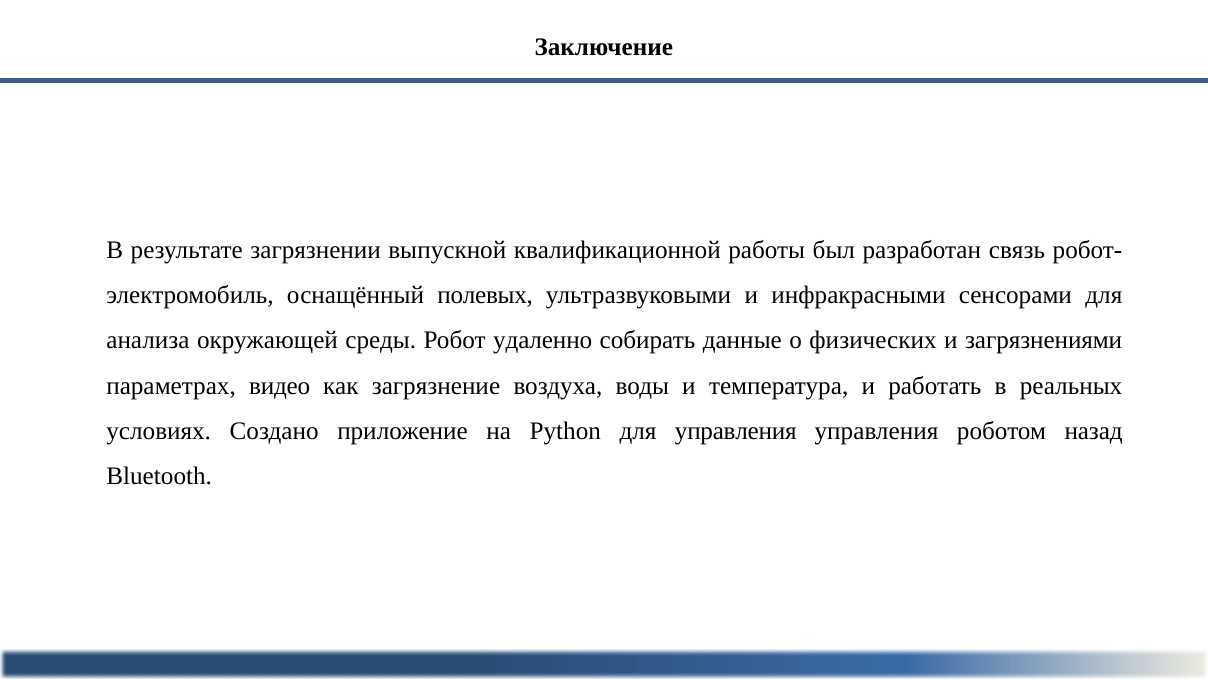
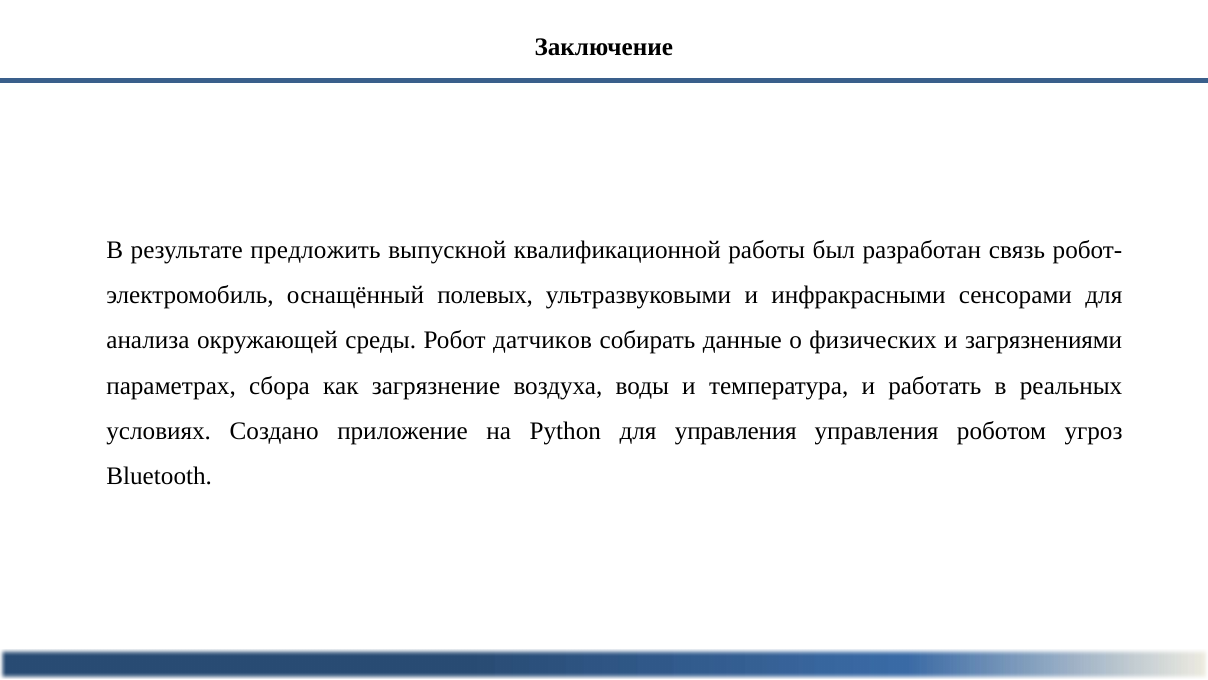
загрязнении: загрязнении -> предложить
удаленно: удаленно -> датчиков
видео: видео -> сбора
назад: назад -> угроз
